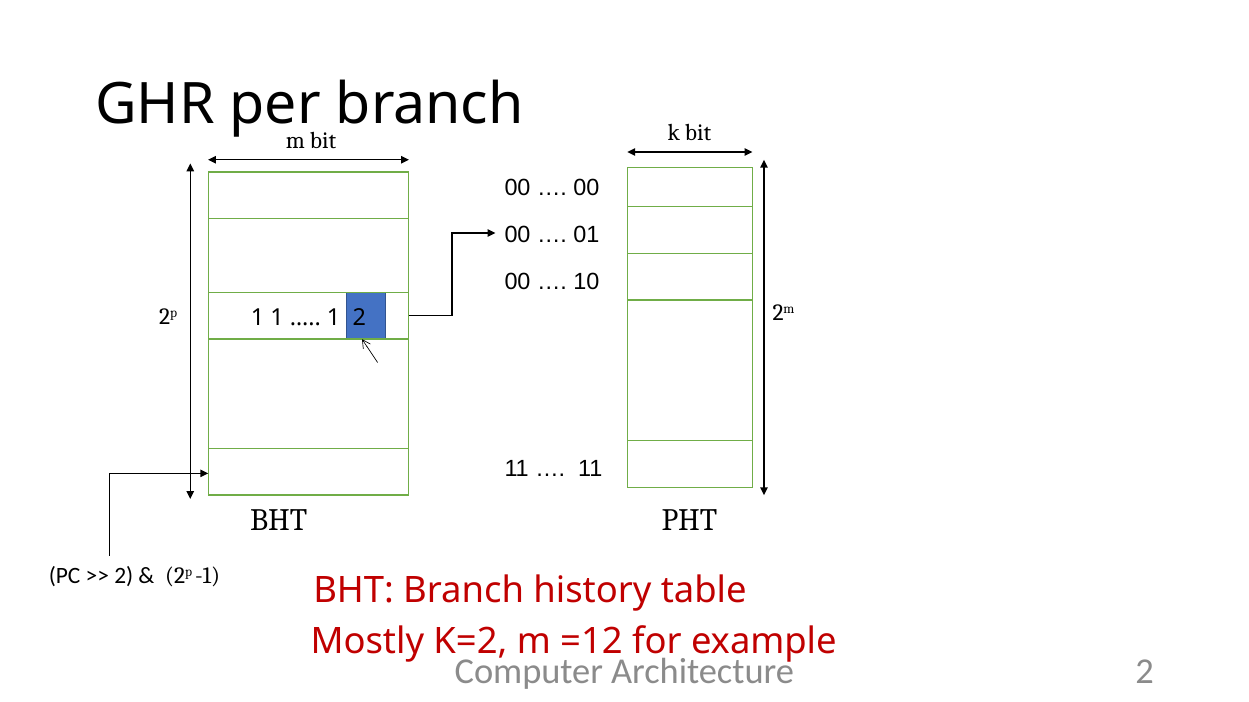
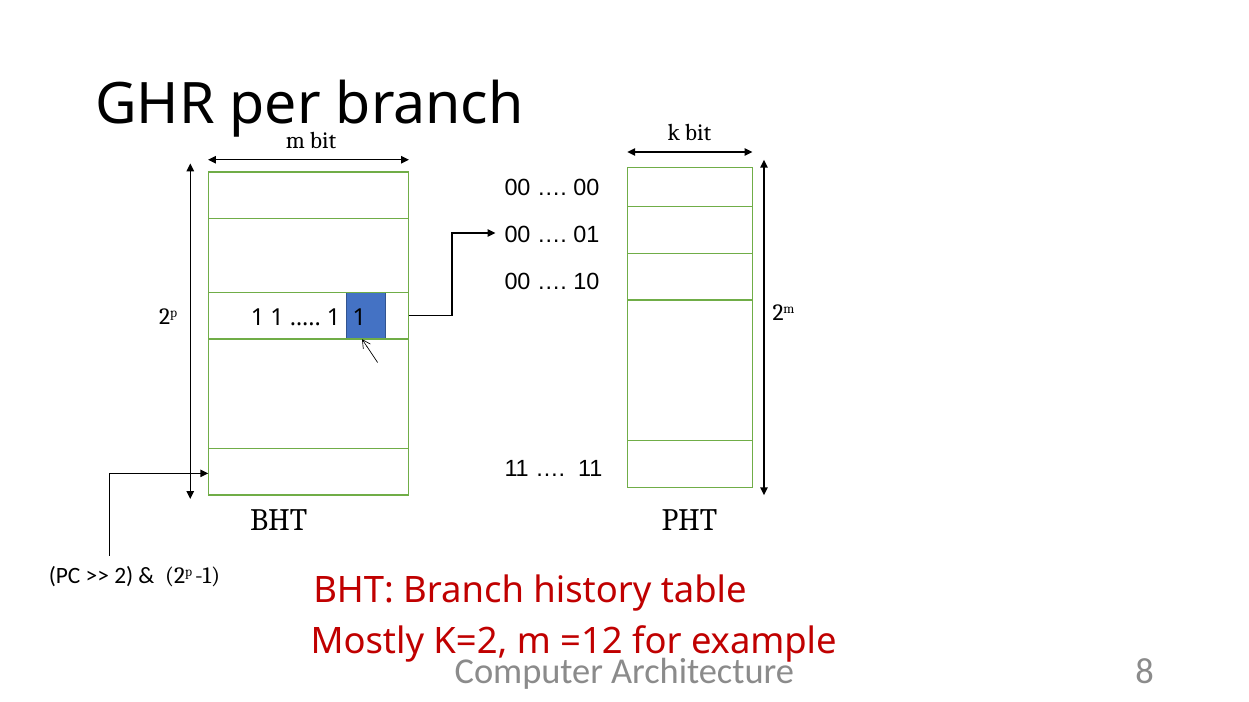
2 at (359, 318): 2 -> 1
Architecture 2: 2 -> 8
